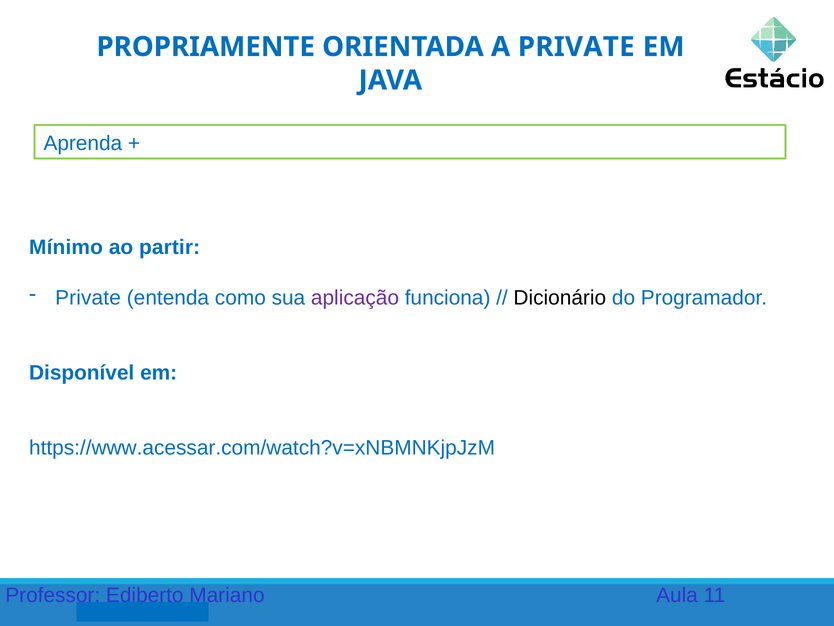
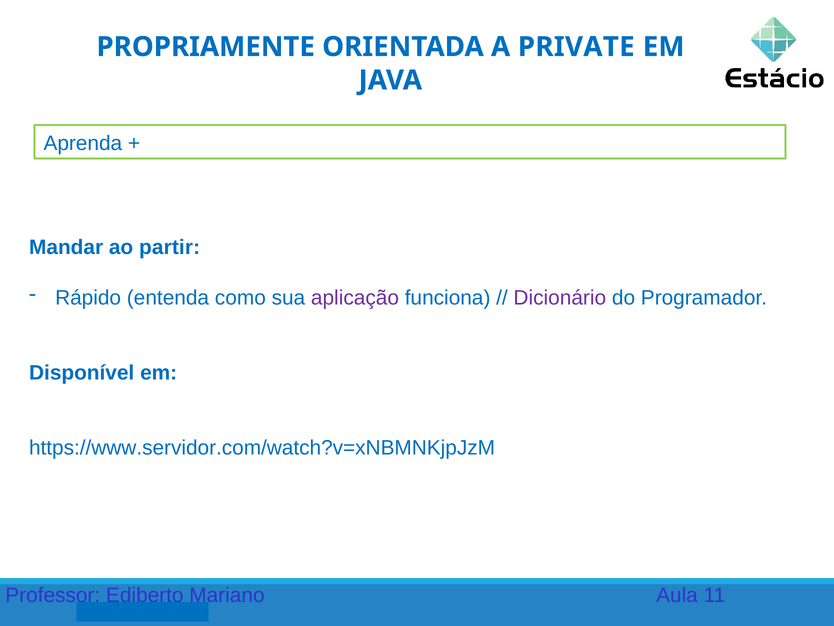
Mínimo: Mínimo -> Mandar
Private at (88, 297): Private -> Rápido
Dicionário colour: black -> purple
https://www.acessar.com/watch?v=xNBMNKjpJzM: https://www.acessar.com/watch?v=xNBMNKjpJzM -> https://www.servidor.com/watch?v=xNBMNKjpJzM
